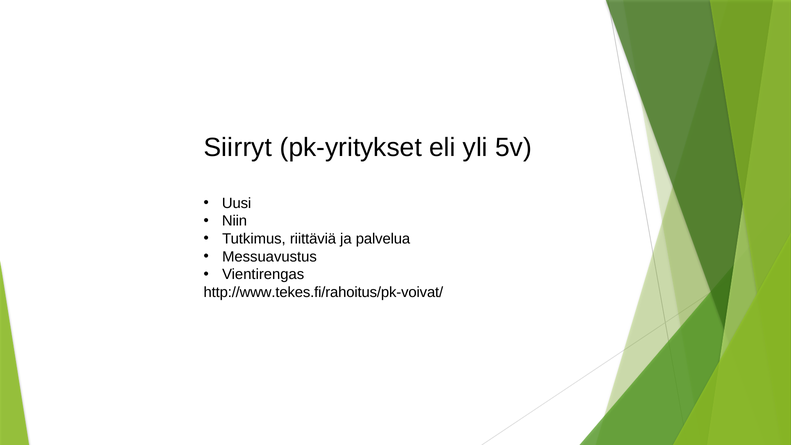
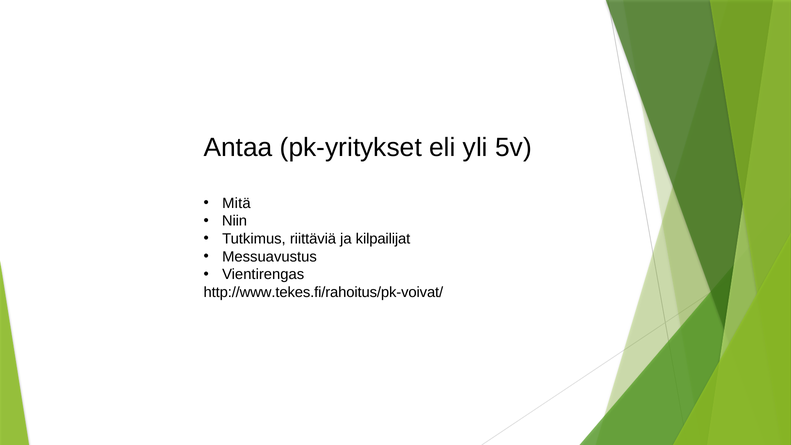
Siirryt: Siirryt -> Antaa
Uusi: Uusi -> Mitä
palvelua: palvelua -> kilpailijat
